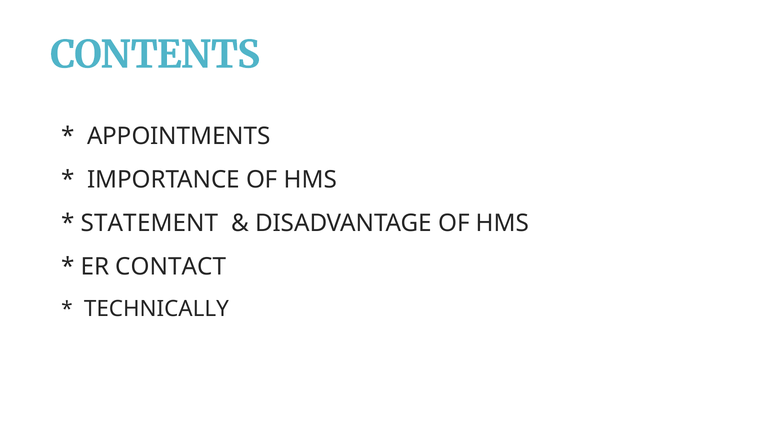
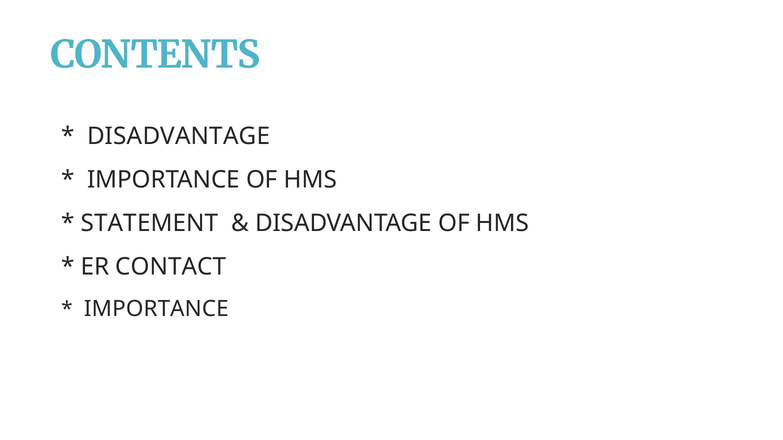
APPOINTMENTS at (179, 136): APPOINTMENTS -> DISADVANTAGE
TECHNICALLY at (156, 309): TECHNICALLY -> IMPORTANCE
